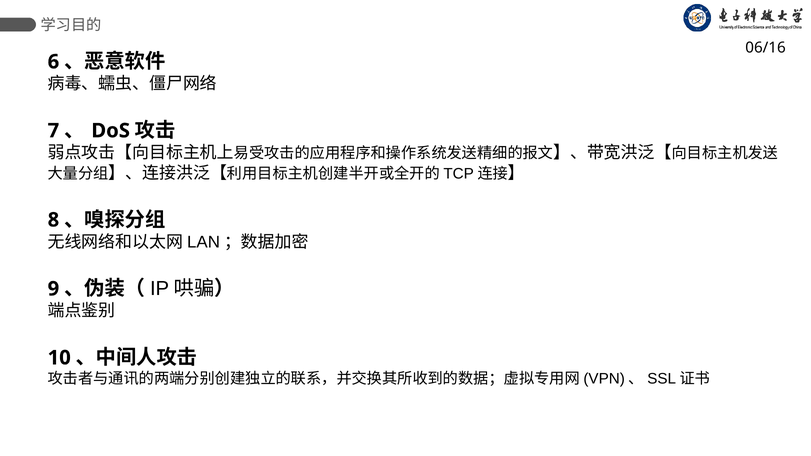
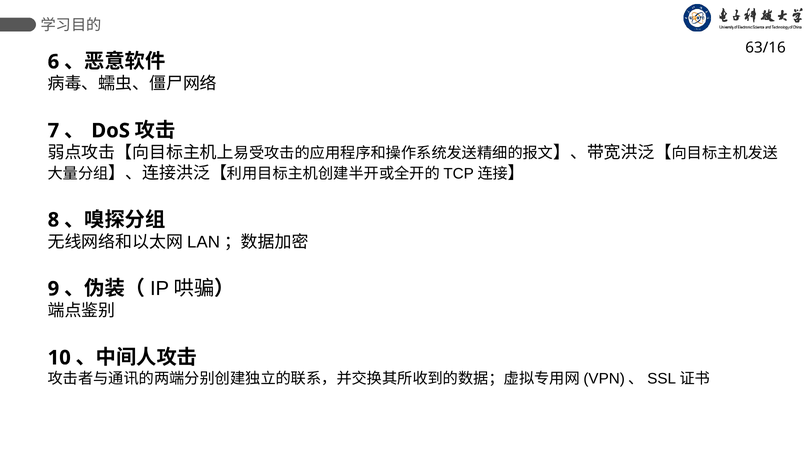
06/16: 06/16 -> 63/16
